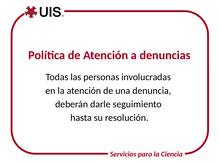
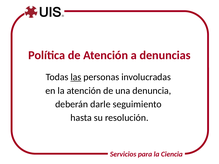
las underline: none -> present
